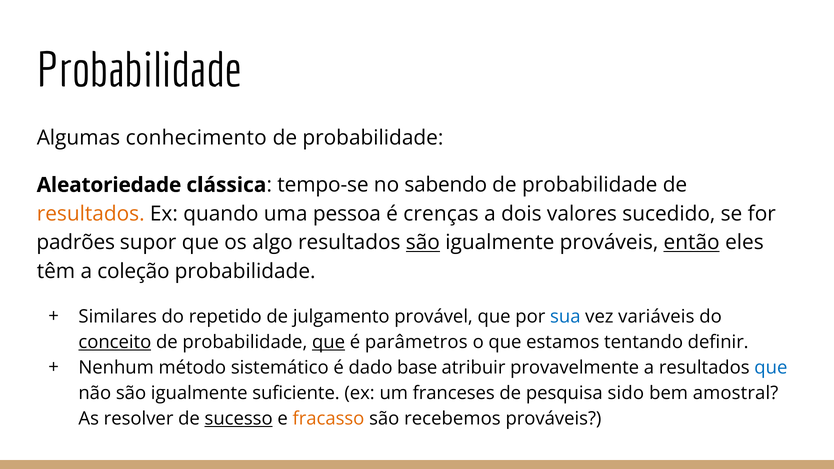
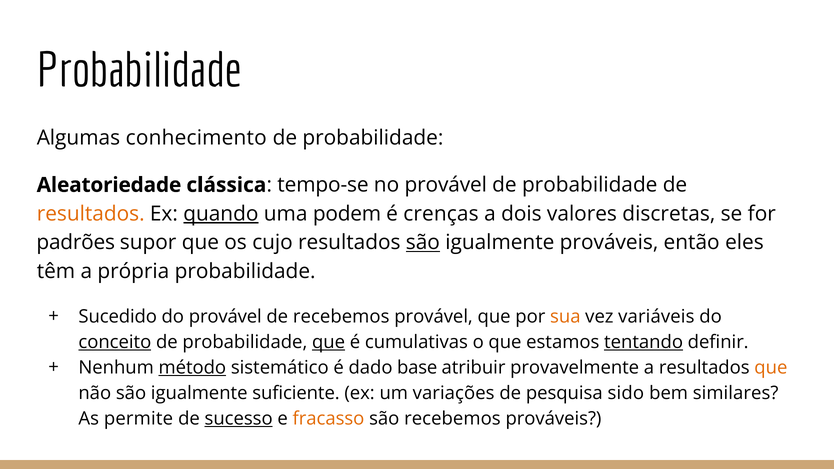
no sabendo: sabendo -> provável
quando underline: none -> present
pessoa: pessoa -> podem
sucedido: sucedido -> discretas
algo: algo -> cujo
então underline: present -> none
coleção: coleção -> própria
Similares: Similares -> Sucedido
do repetido: repetido -> provável
de julgamento: julgamento -> recebemos
sua colour: blue -> orange
parâmetros: parâmetros -> cumulativas
tentando underline: none -> present
método underline: none -> present
que at (771, 368) colour: blue -> orange
franceses: franceses -> variações
amostral: amostral -> similares
resolver: resolver -> permite
